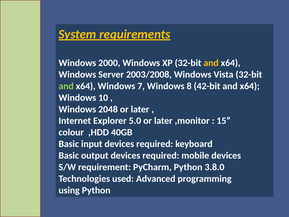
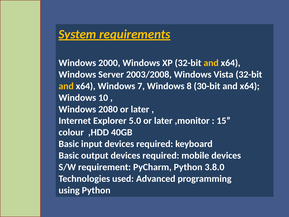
and at (66, 86) colour: light green -> yellow
42-bit: 42-bit -> 30-bit
2048: 2048 -> 2080
